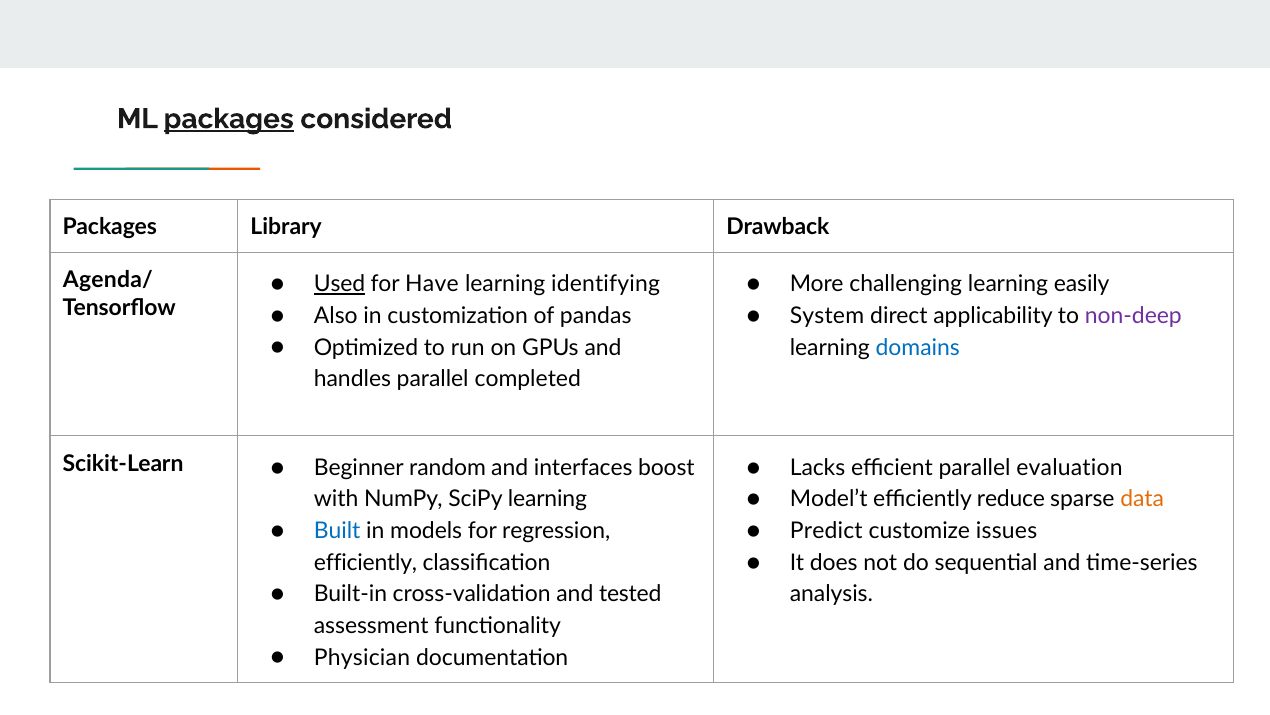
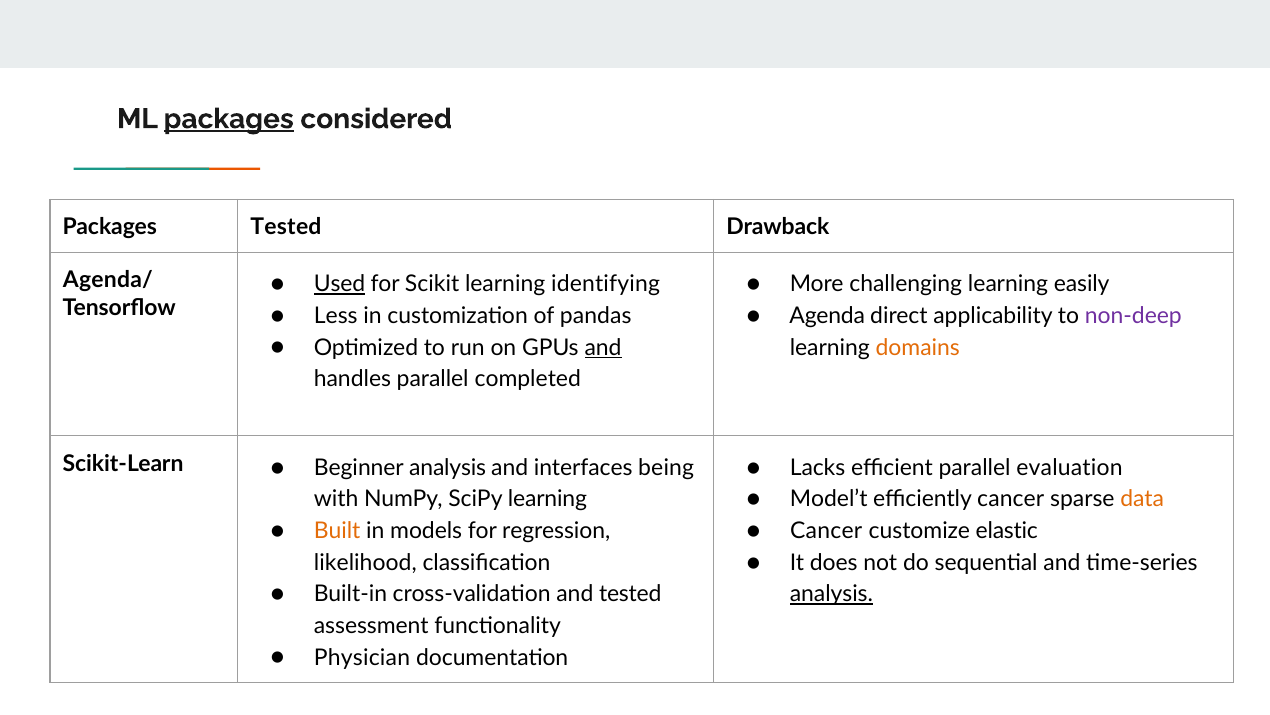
Packages Library: Library -> Tested
Have: Have -> Scikit
Also: Also -> Less
System: System -> Agenda
and at (603, 347) underline: none -> present
domains colour: blue -> orange
Beginner random: random -> analysis
boost: boost -> being
efficiently reduce: reduce -> cancer
Built colour: blue -> orange
Predict at (826, 531): Predict -> Cancer
issues: issues -> elastic
efficiently at (365, 562): efficiently -> likelihood
analysis at (831, 594) underline: none -> present
